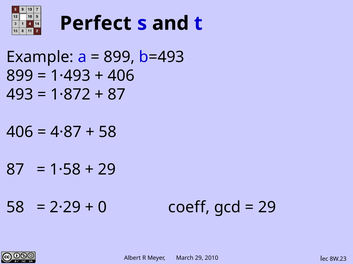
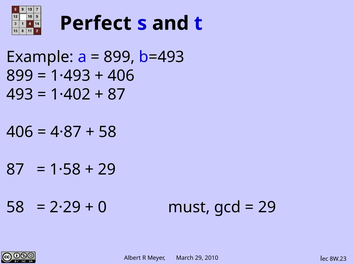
1·872: 1·872 -> 1·402
coeff: coeff -> must
